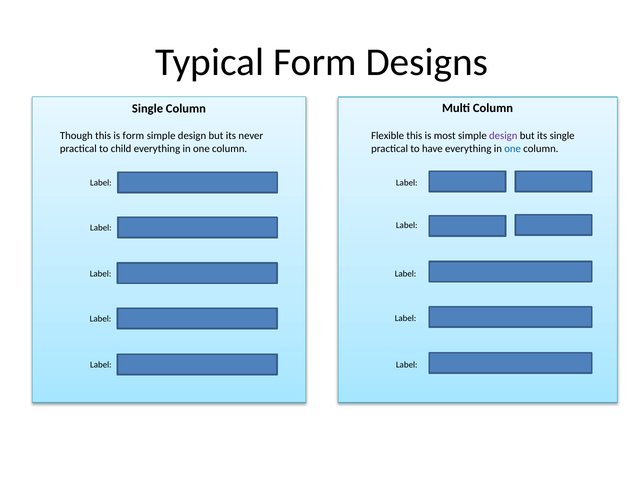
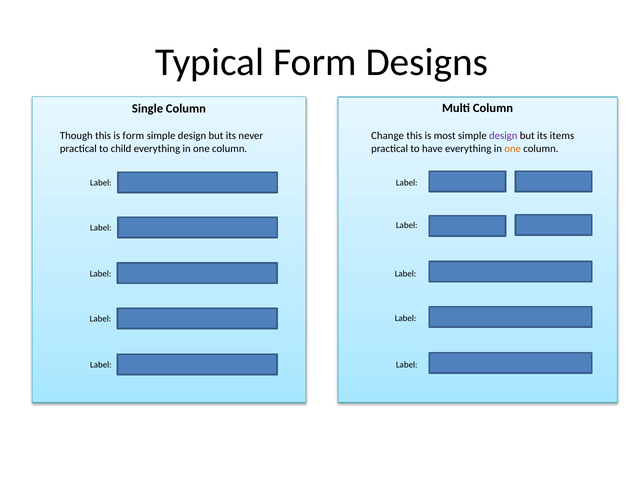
Flexible: Flexible -> Change
its single: single -> items
one at (513, 149) colour: blue -> orange
